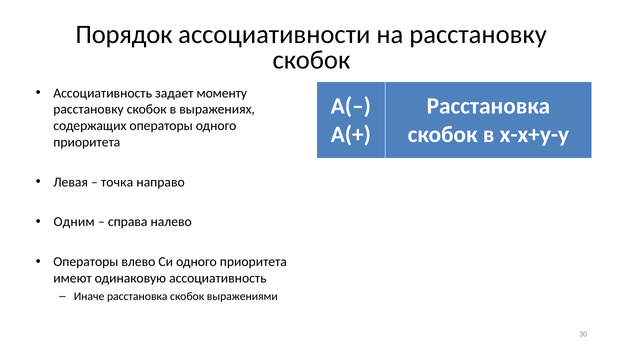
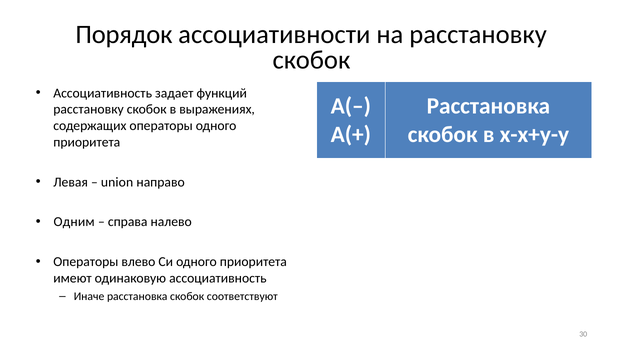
моменту: моменту -> функций
точка: точка -> union
выражениями: выражениями -> соответствуют
